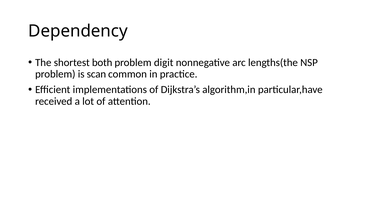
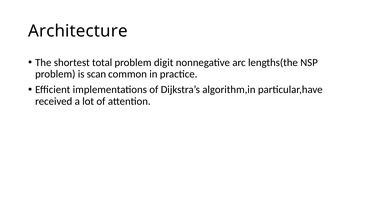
Dependency: Dependency -> Architecture
both: both -> total
